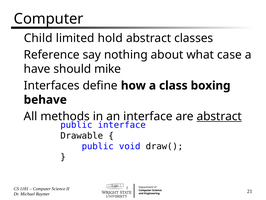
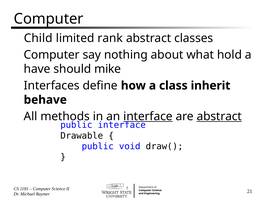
hold: hold -> rank
Reference at (52, 55): Reference -> Computer
case: case -> hold
boxing: boxing -> inherit
interface at (148, 116) underline: none -> present
